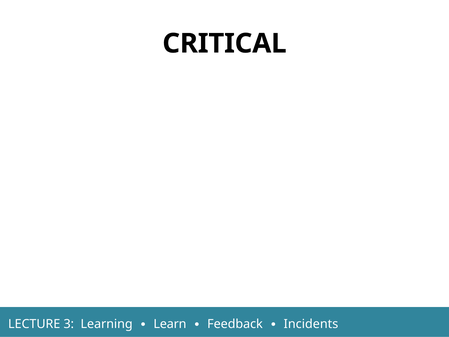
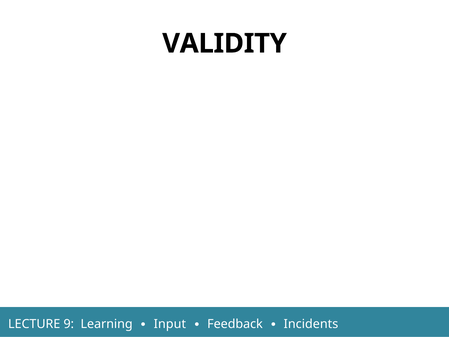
CRITICAL: CRITICAL -> VALIDITY
3: 3 -> 9
Learn: Learn -> Input
